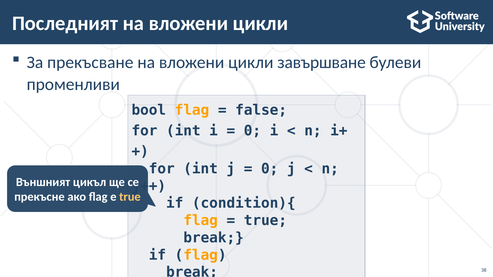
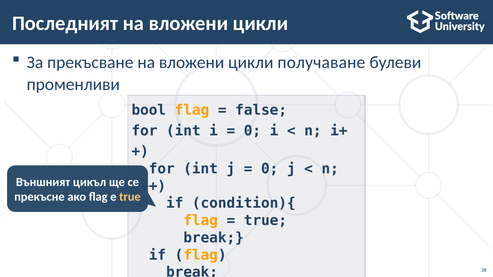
завършване: завършване -> получаване
